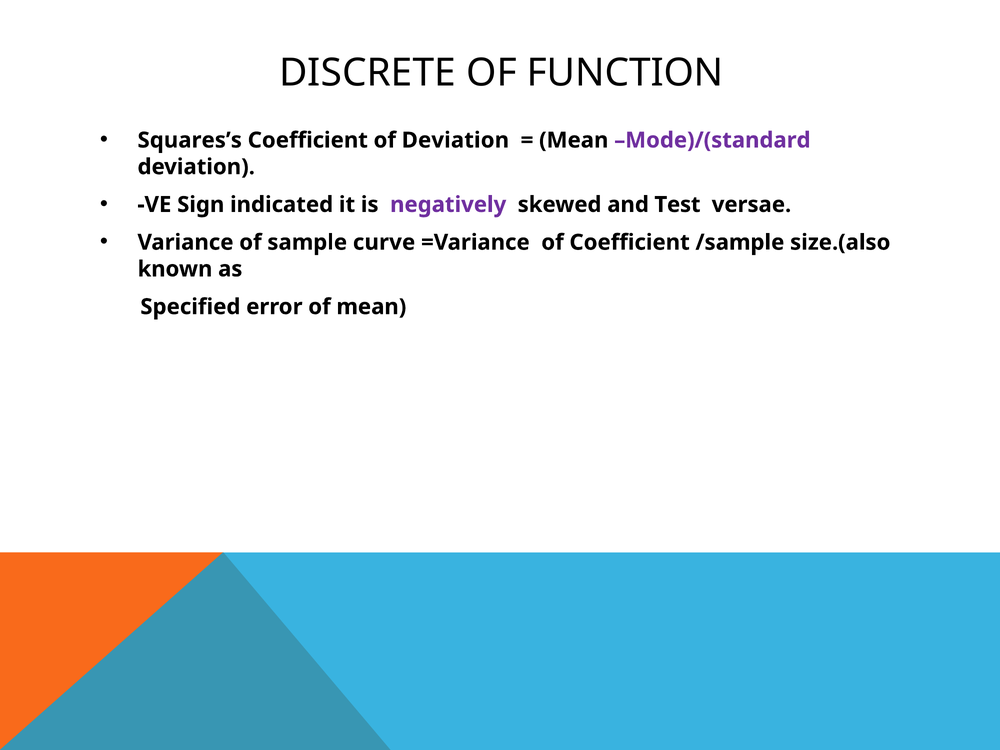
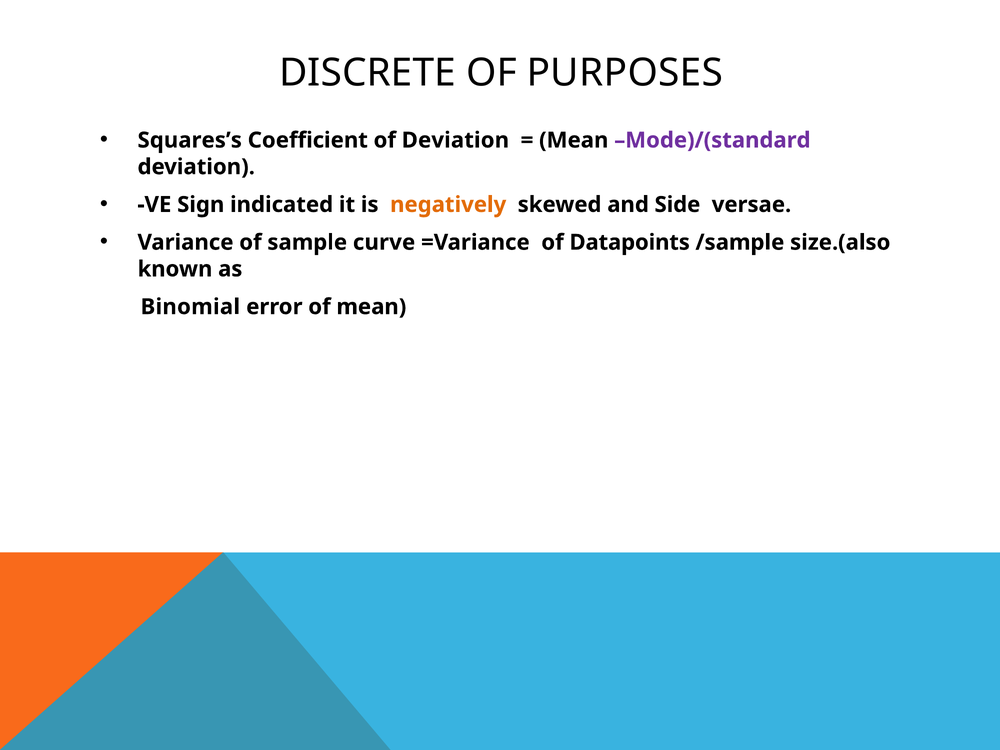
FUNCTION: FUNCTION -> PURPOSES
negatively colour: purple -> orange
Test: Test -> Side
of Coefficient: Coefficient -> Datapoints
Specified: Specified -> Binomial
